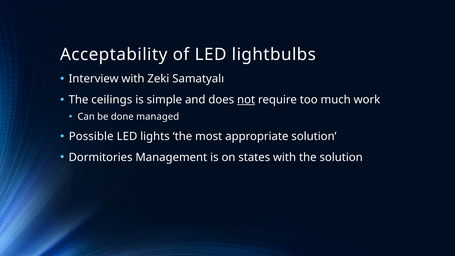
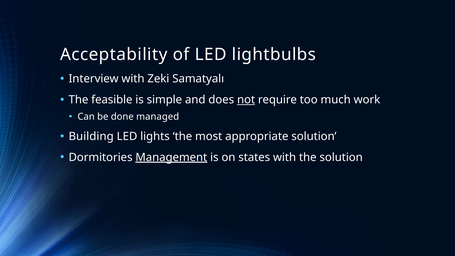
ceilings: ceilings -> feasible
Possible: Possible -> Building
Management underline: none -> present
